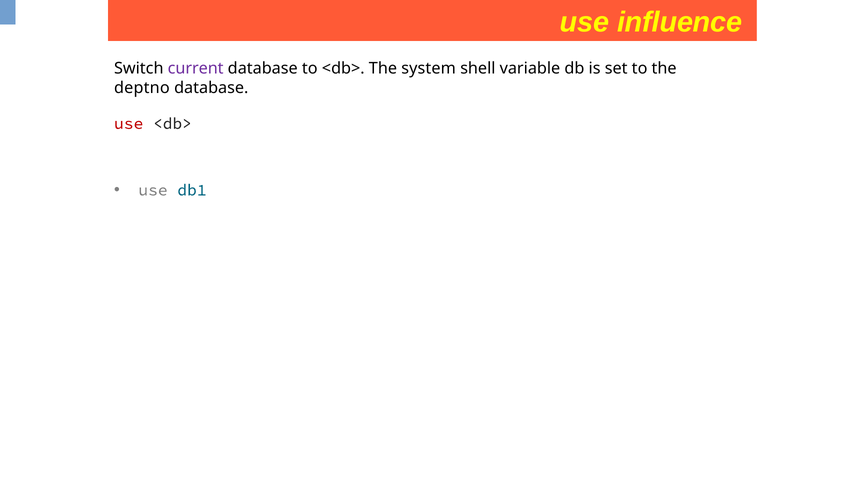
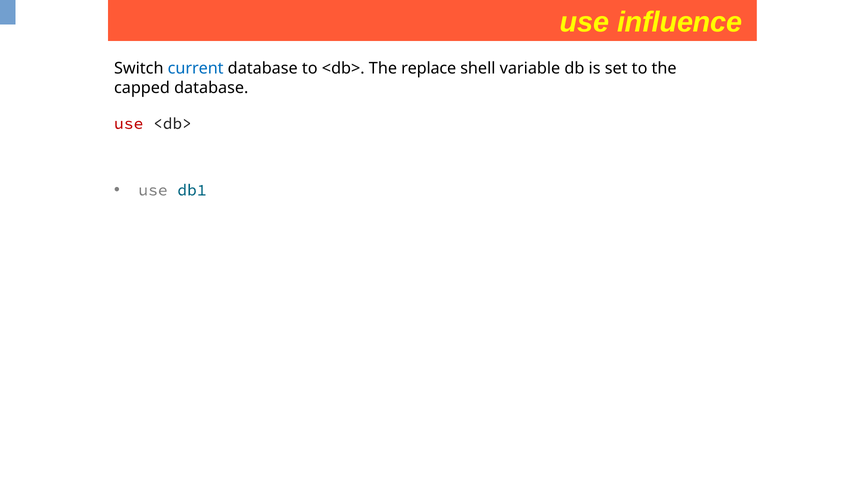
current colour: purple -> blue
system: system -> replace
deptno: deptno -> capped
